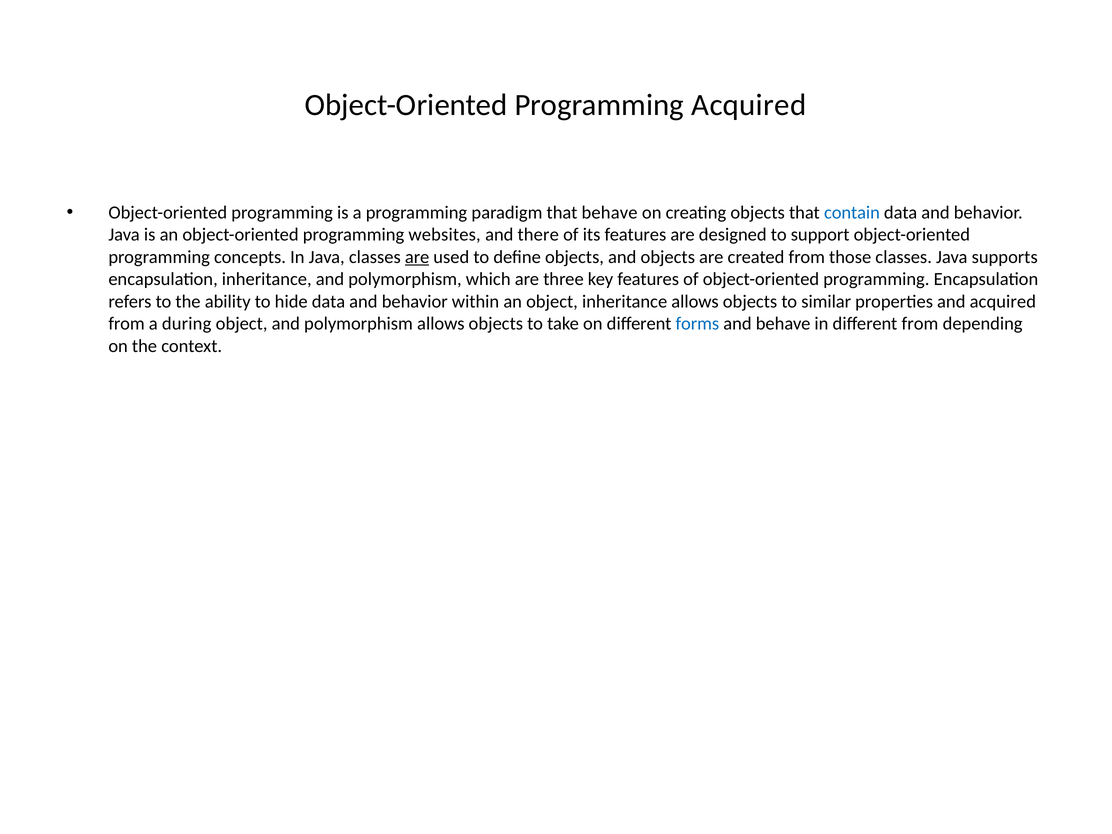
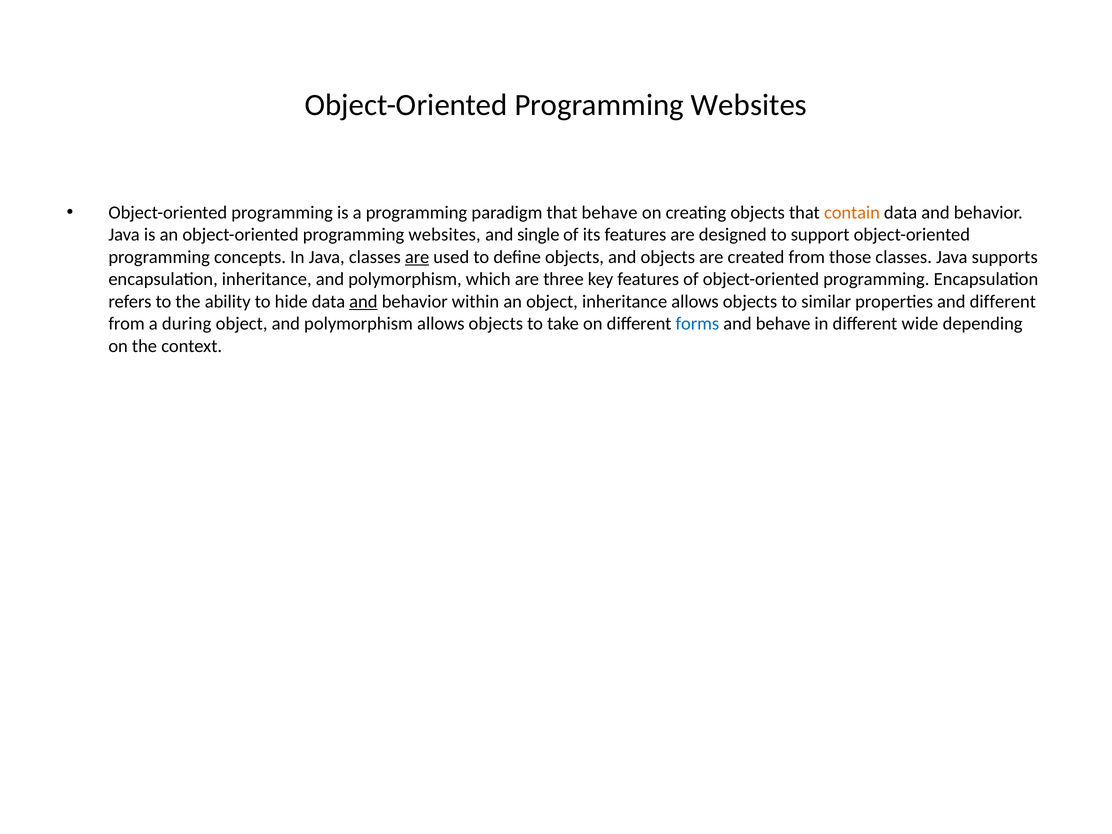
Acquired at (749, 105): Acquired -> Websites
contain colour: blue -> orange
there: there -> single
and at (363, 302) underline: none -> present
and acquired: acquired -> different
different from: from -> wide
